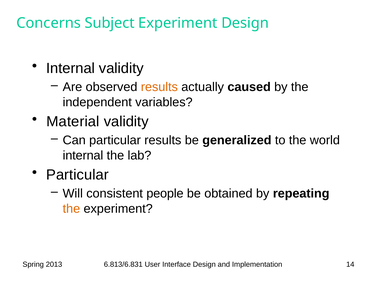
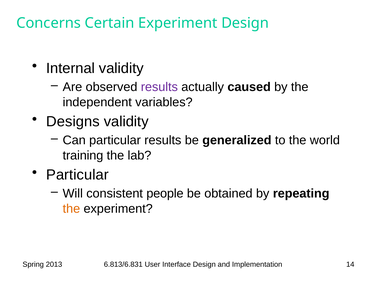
Subject: Subject -> Certain
results at (159, 87) colour: orange -> purple
Material: Material -> Designs
internal at (83, 155): internal -> training
